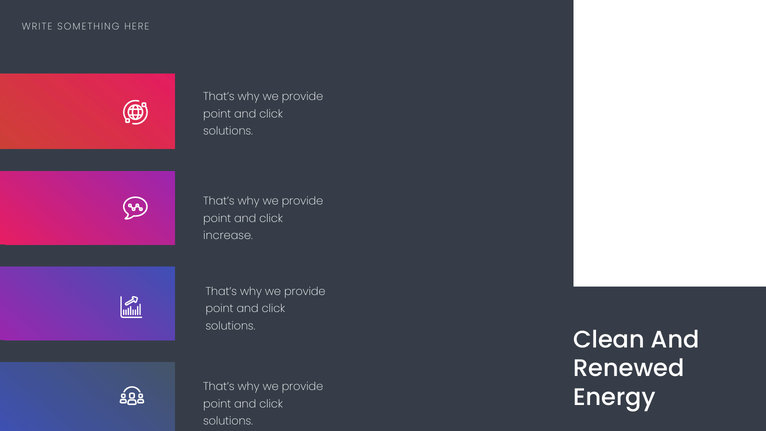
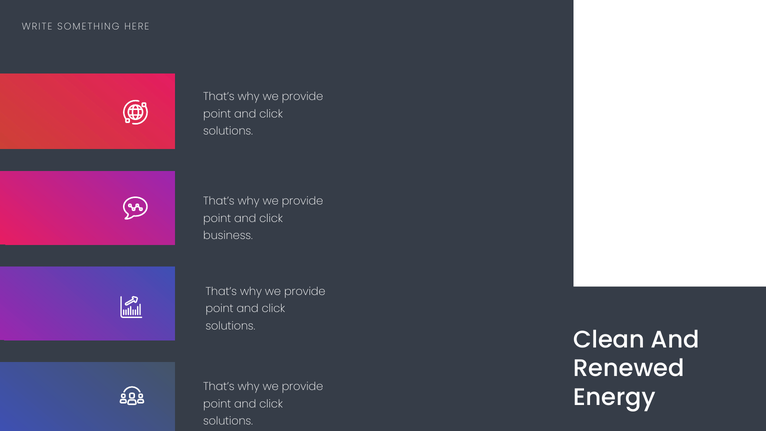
increase at (228, 235): increase -> business
